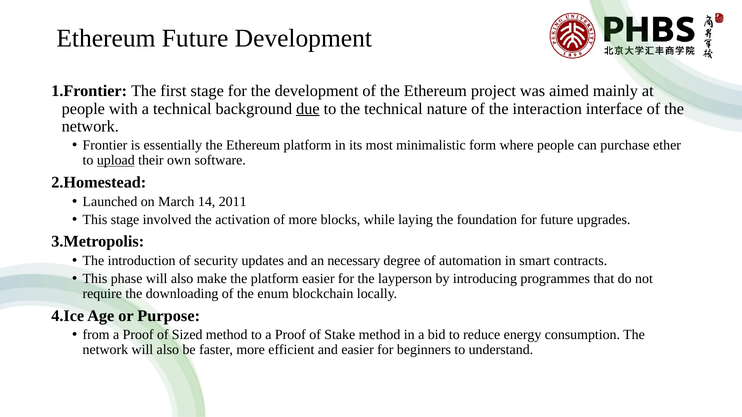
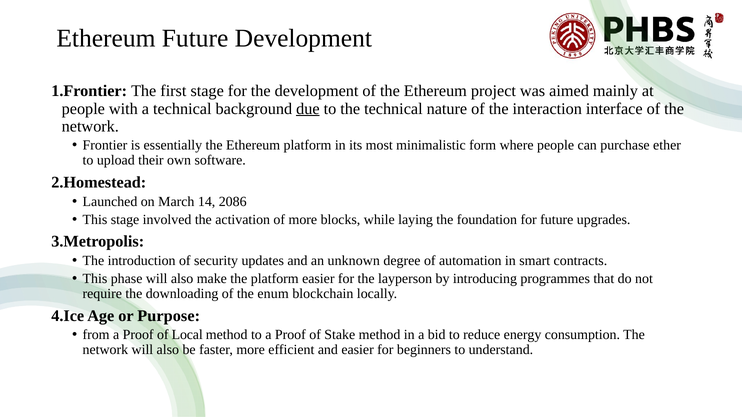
upload underline: present -> none
2011: 2011 -> 2086
necessary: necessary -> unknown
Sized: Sized -> Local
